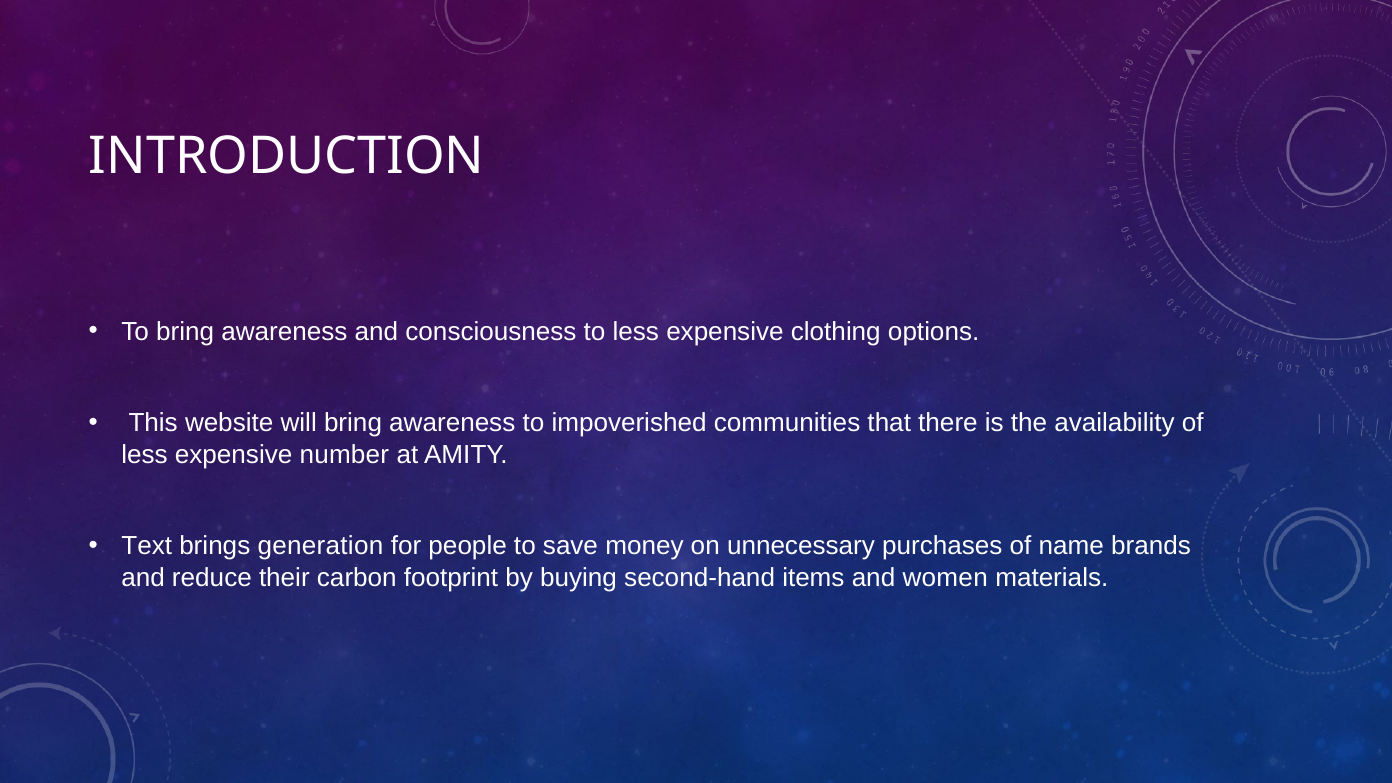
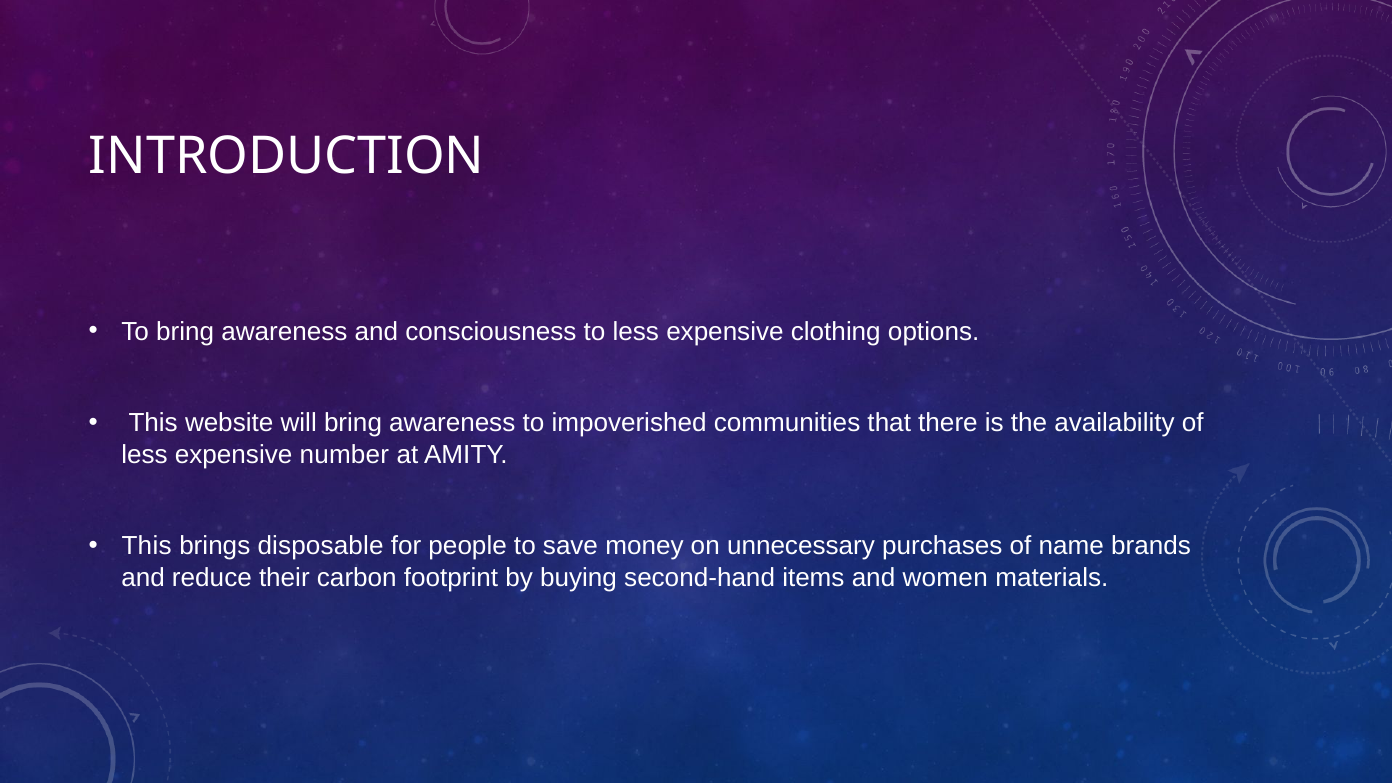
Text at (147, 546): Text -> This
generation: generation -> disposable
